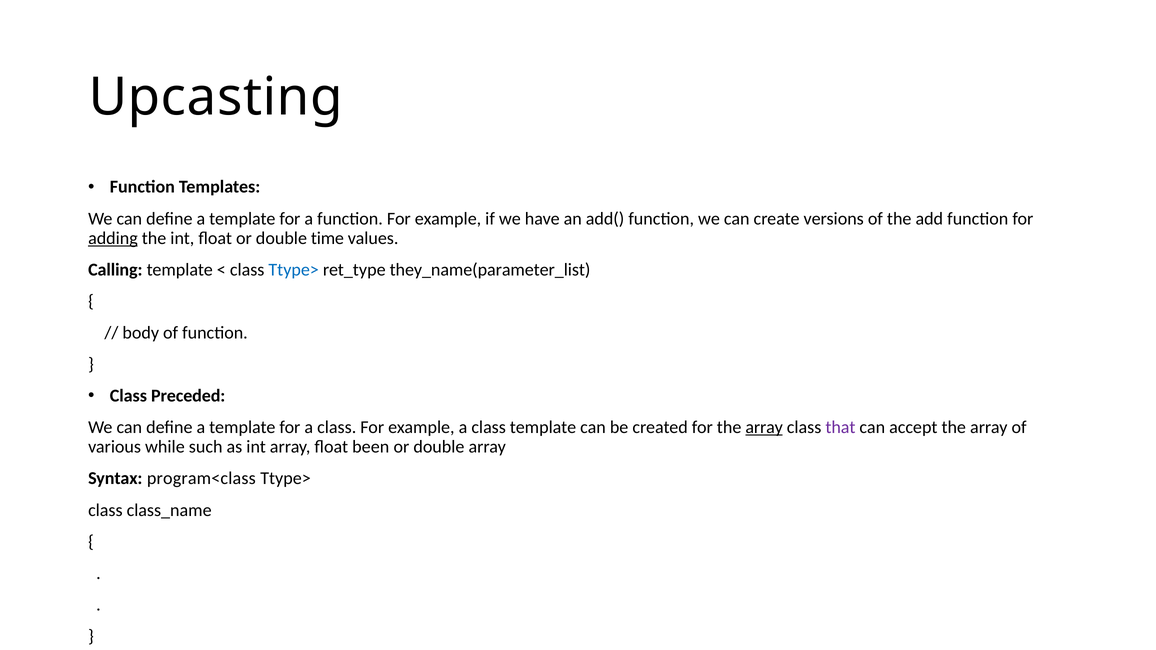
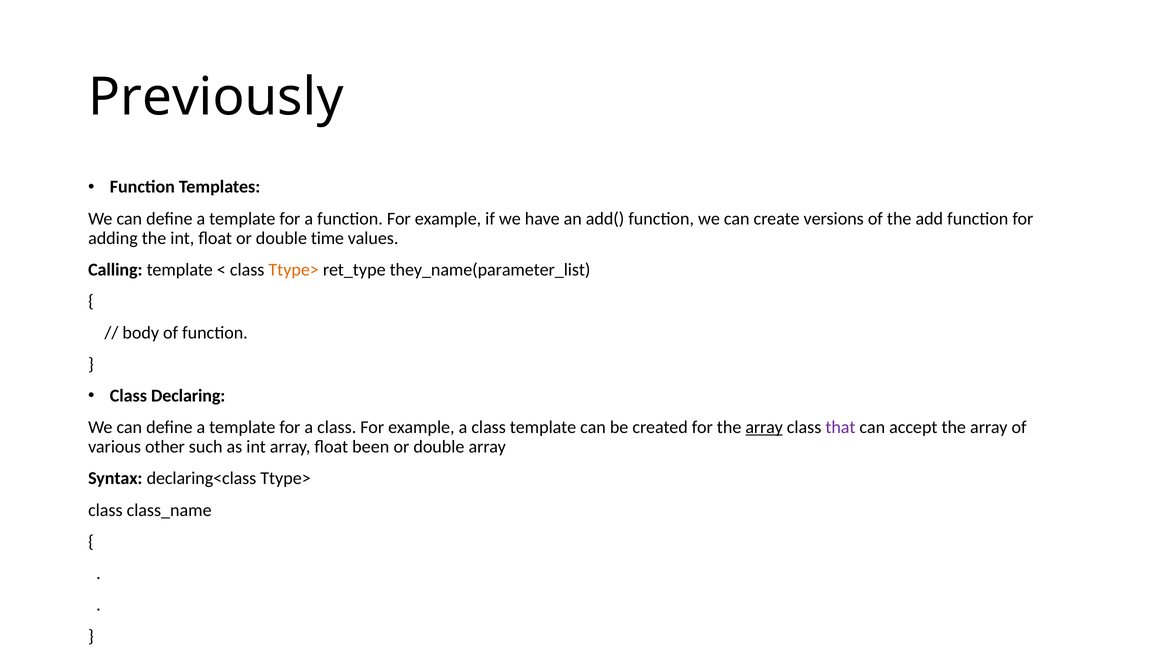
Upcasting: Upcasting -> Previously
adding underline: present -> none
Ttype> at (294, 270) colour: blue -> orange
Preceded: Preceded -> Declaring
while: while -> other
program<class: program<class -> declaring<class
